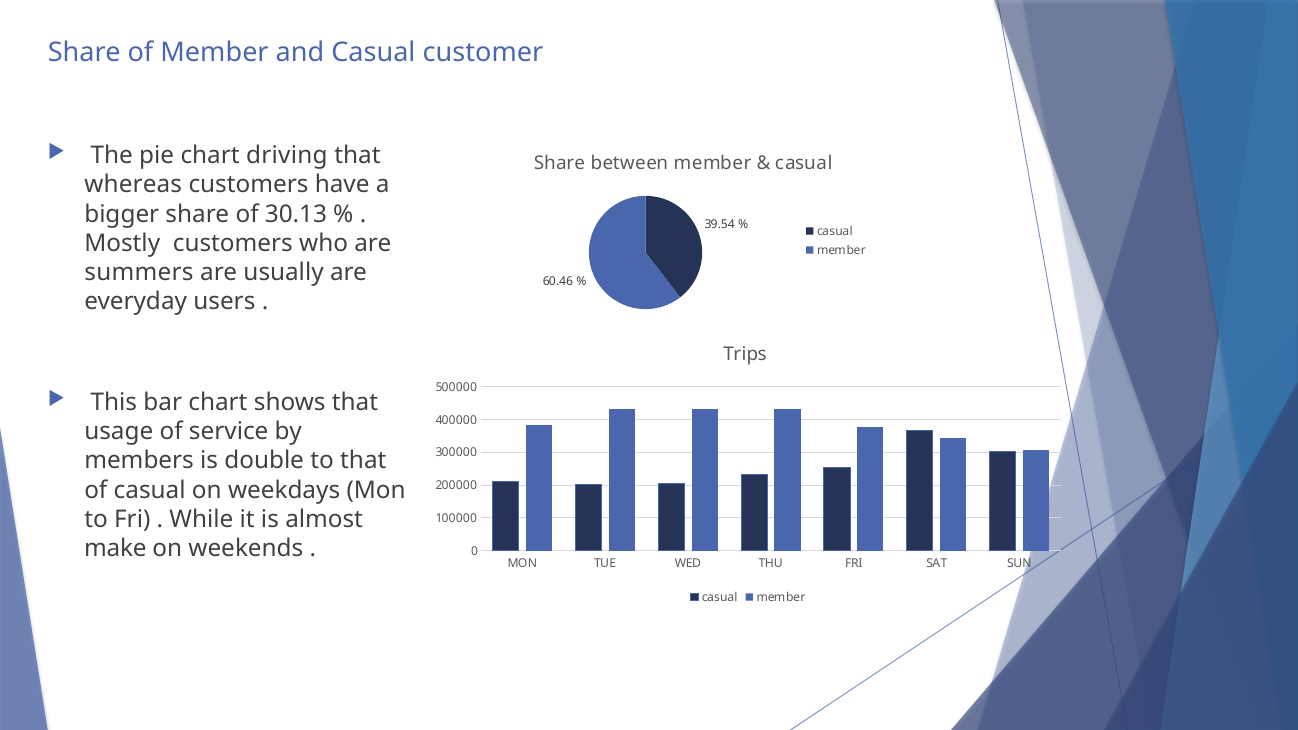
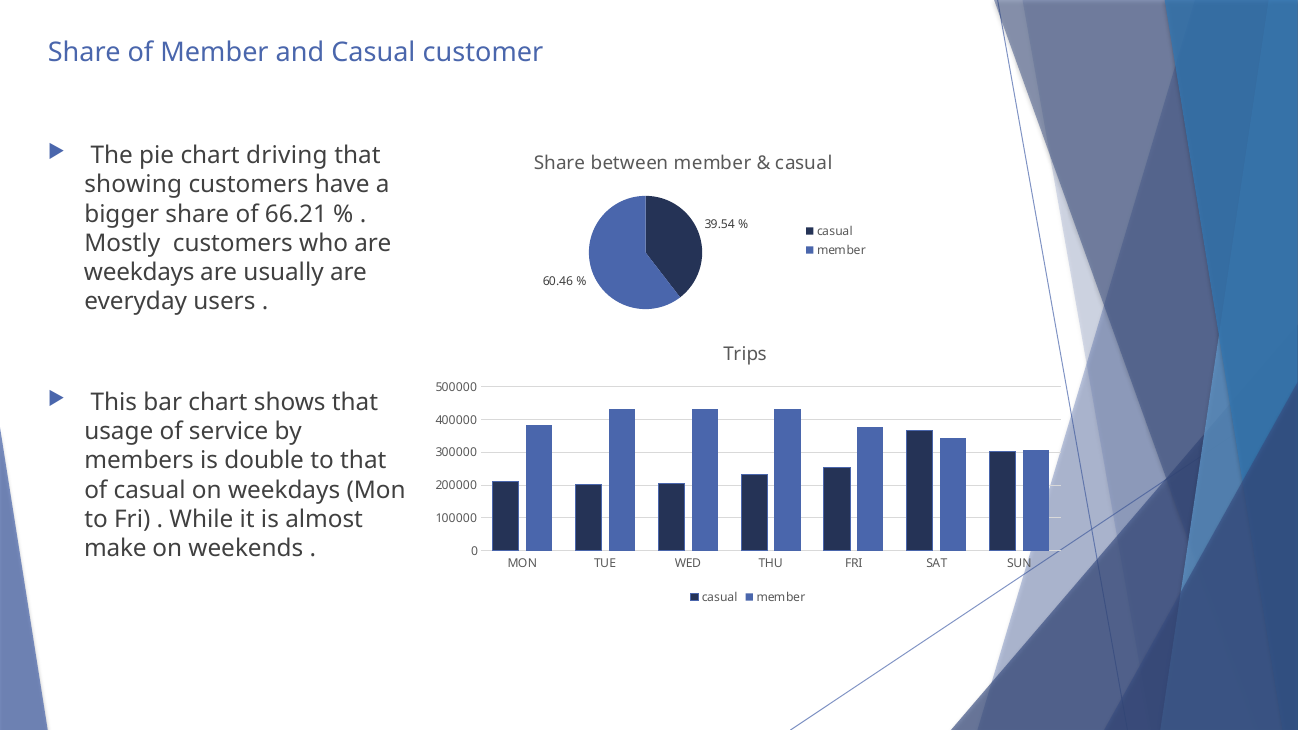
whereas: whereas -> showing
30.13: 30.13 -> 66.21
summers at (139, 273): summers -> weekdays
